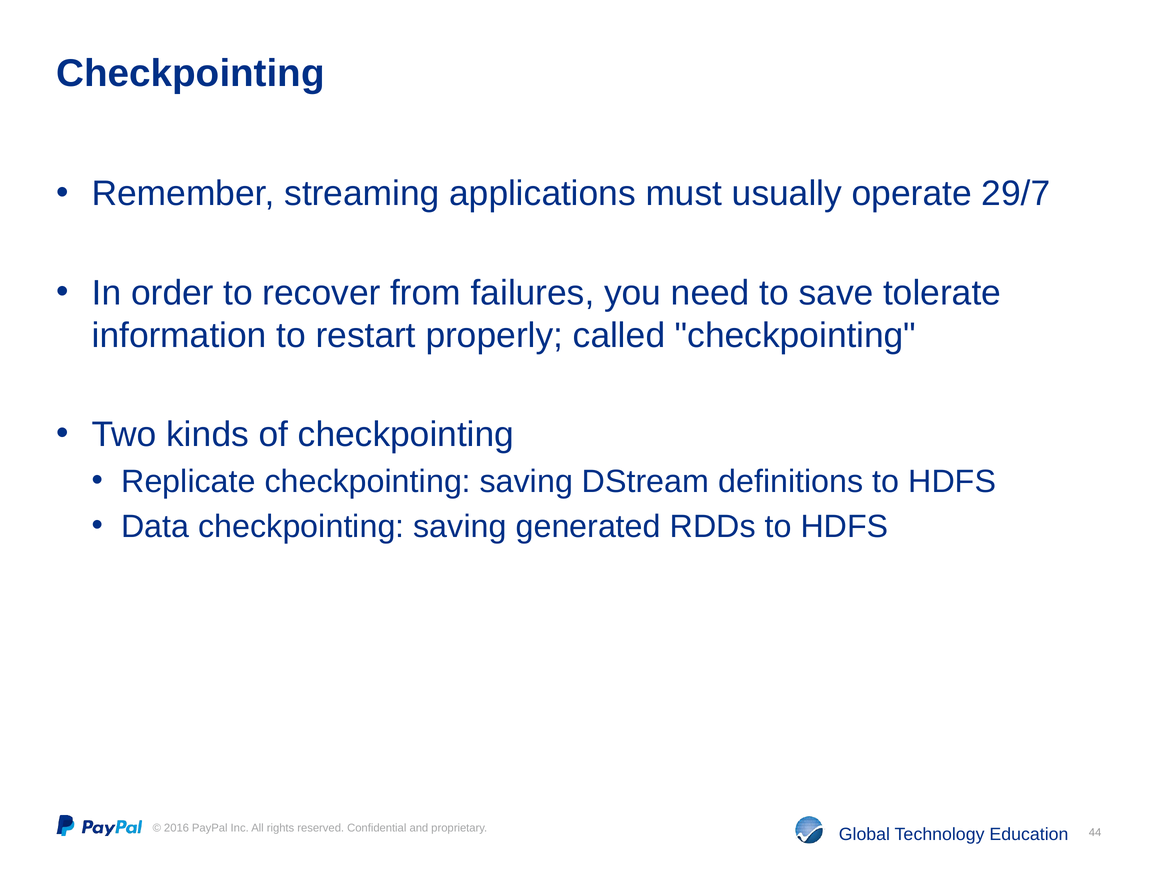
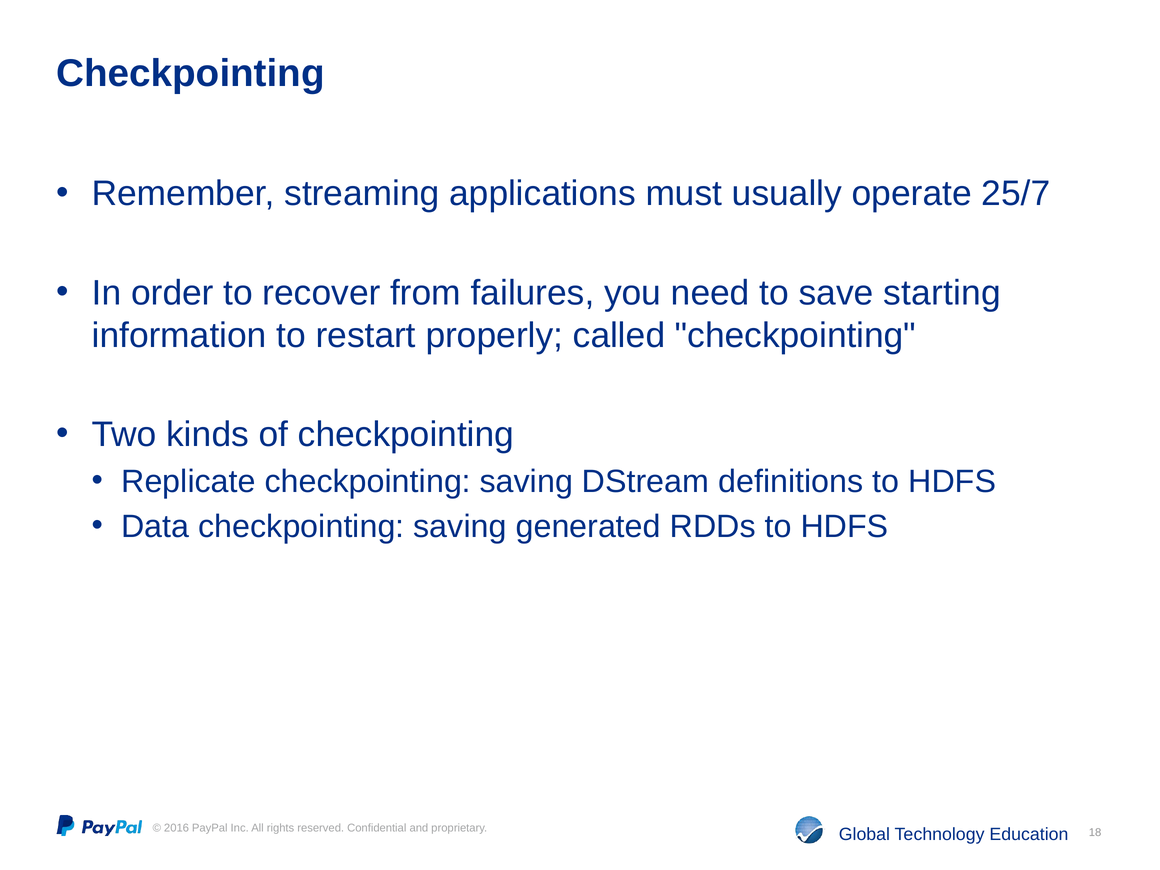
29/7: 29/7 -> 25/7
tolerate: tolerate -> starting
44: 44 -> 18
